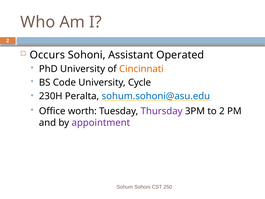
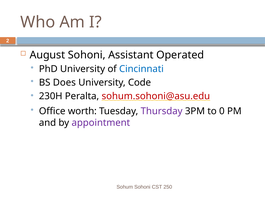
Occurs: Occurs -> August
Cincinnati colour: orange -> blue
Code: Code -> Does
Cycle: Cycle -> Code
sohum.sohoni@asu.edu colour: blue -> red
to 2: 2 -> 0
